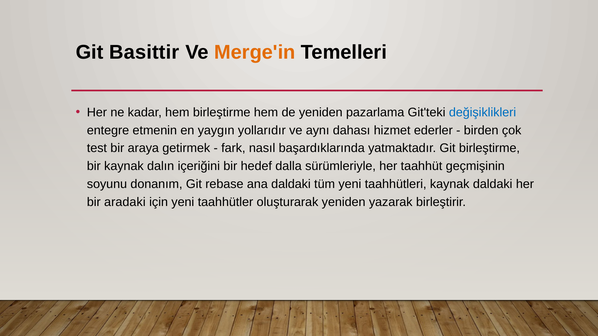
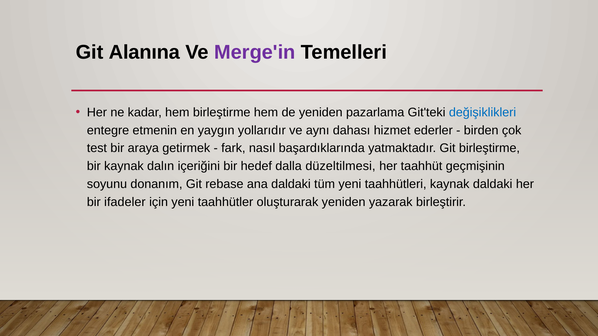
Basittir: Basittir -> Alanına
Merge'in colour: orange -> purple
sürümleriyle: sürümleriyle -> düzeltilmesi
aradaki: aradaki -> ifadeler
